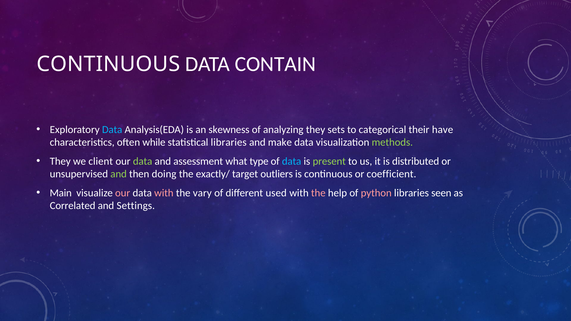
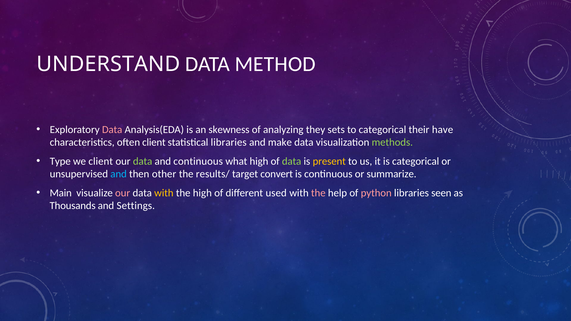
CONTINUOUS at (108, 64): CONTINUOUS -> UNDERSTAND
CONTAIN: CONTAIN -> METHOD
Data at (112, 130) colour: light blue -> pink
often while: while -> client
They at (60, 161): They -> Type
and assessment: assessment -> continuous
what type: type -> high
data at (292, 161) colour: light blue -> light green
present colour: light green -> yellow
is distributed: distributed -> categorical
and at (119, 174) colour: light green -> light blue
doing: doing -> other
exactly/: exactly/ -> results/
outliers: outliers -> convert
coefficient: coefficient -> summarize
with at (164, 193) colour: pink -> yellow
the vary: vary -> high
Correlated: Correlated -> Thousands
